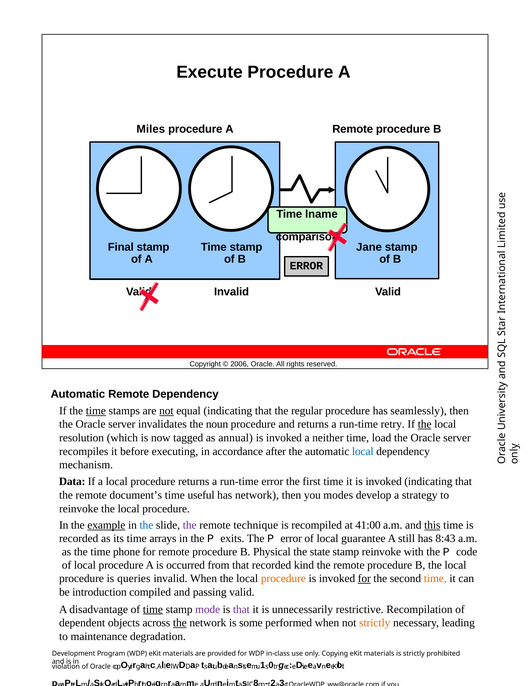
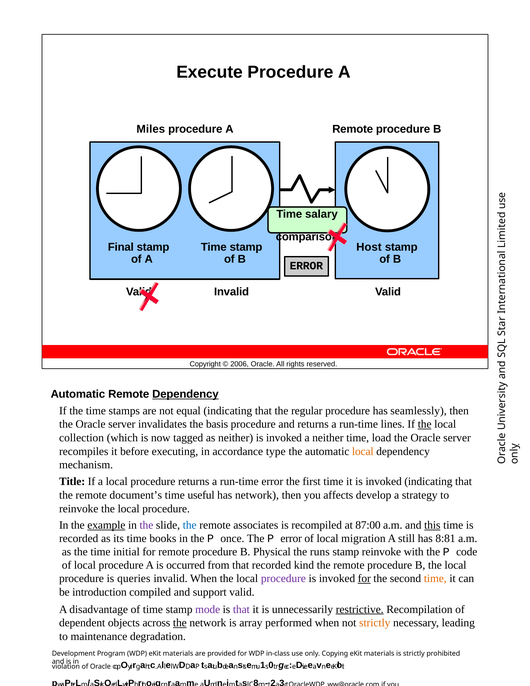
lname: lname -> salary
Jane: Jane -> Host
Dependency at (185, 394) underline: none -> present
time at (96, 411) underline: present -> none
not at (166, 411) underline: present -> none
noun: noun -> basis
retry: retry -> lines
resolution: resolution -> collection
as annual: annual -> neither
after: after -> type
local at (363, 451) colour: blue -> orange
Data: Data -> Title
modes: modes -> affects
the at (146, 525) colour: blue -> purple
the at (190, 525) colour: purple -> blue
technique: technique -> associates
41:00: 41:00 -> 87:00
arrays: arrays -> books
exits: exits -> once
guarantee: guarantee -> migration
8:43: 8:43 -> 8:81
phone: phone -> initial
state: state -> runs
procedure at (283, 578) colour: orange -> purple
passing: passing -> support
time at (153, 609) underline: present -> none
restrictive underline: none -> present
some: some -> array
